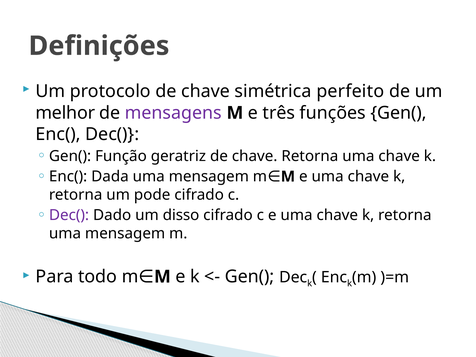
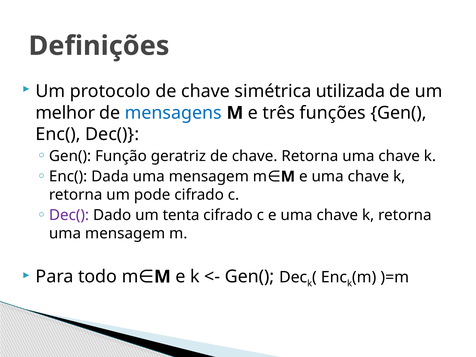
perfeito: perfeito -> utilizada
mensagens colour: purple -> blue
disso: disso -> tenta
